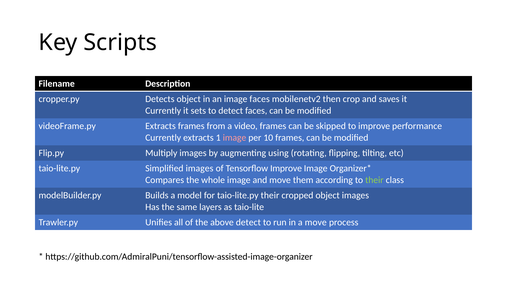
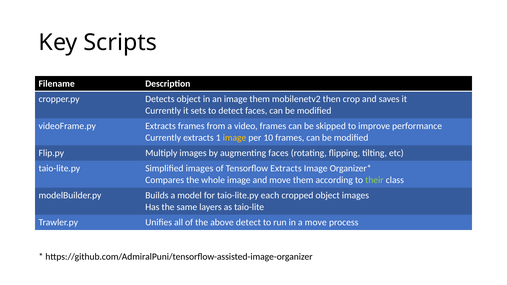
image faces: faces -> them
image at (235, 138) colour: pink -> yellow
augmenting using: using -> faces
Tensorflow Improve: Improve -> Extracts
taio-lite.py their: their -> each
